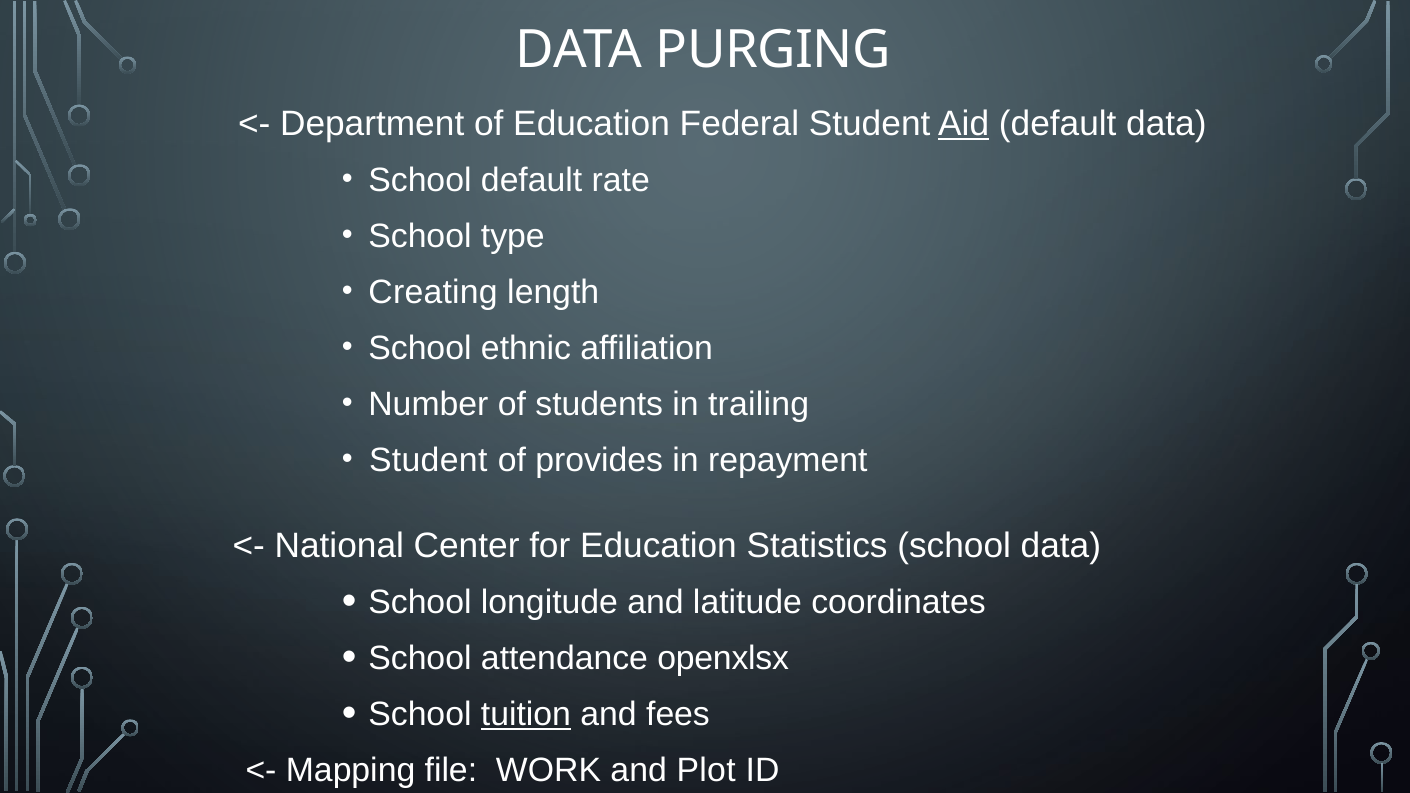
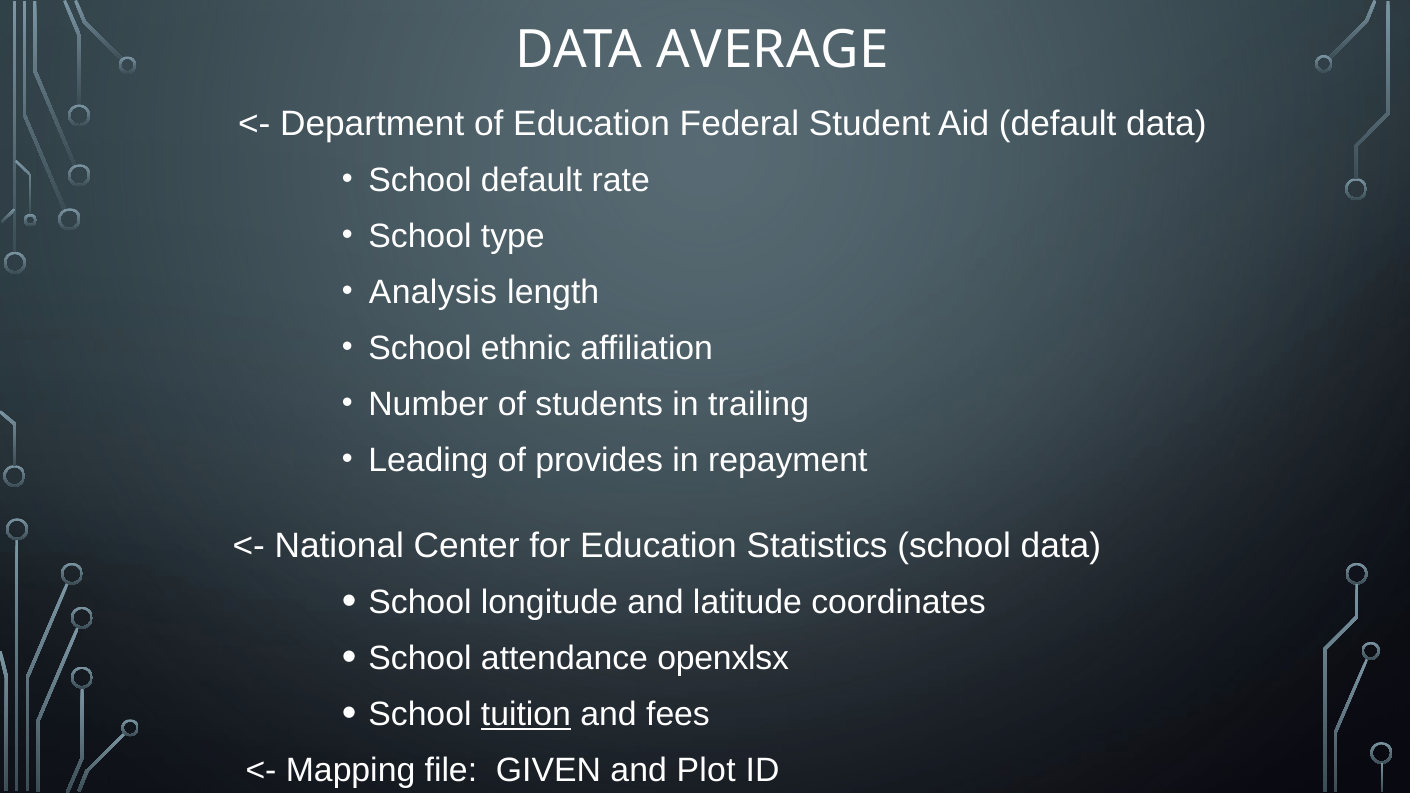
PURGING: PURGING -> AVERAGE
Aid underline: present -> none
Creating: Creating -> Analysis
Student at (428, 460): Student -> Leading
WORK: WORK -> GIVEN
